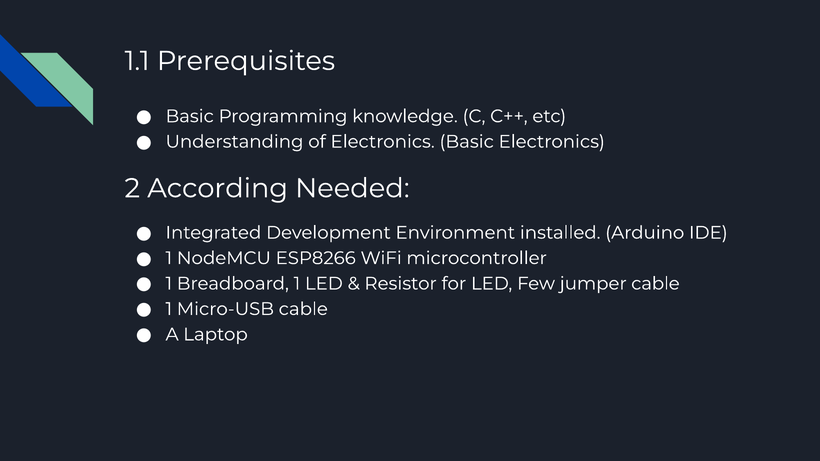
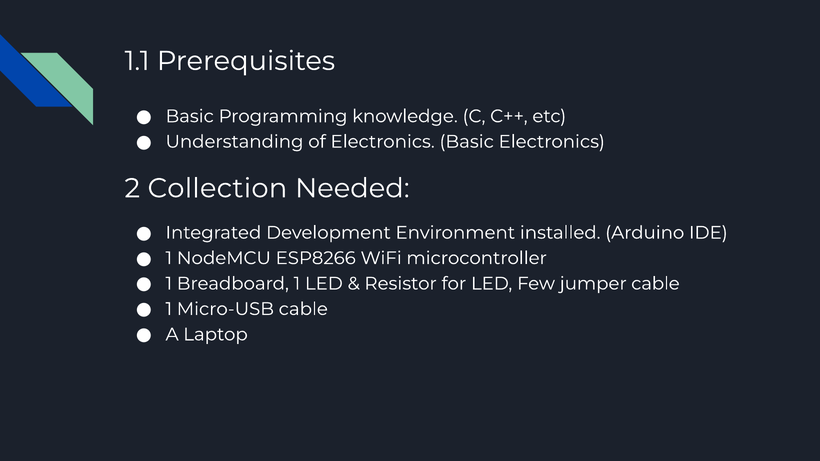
According: According -> Collection
